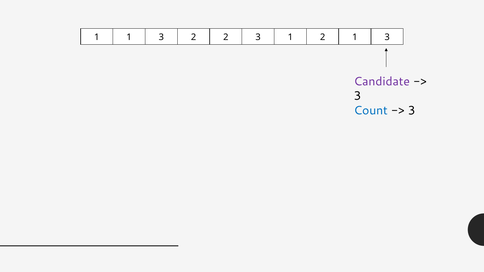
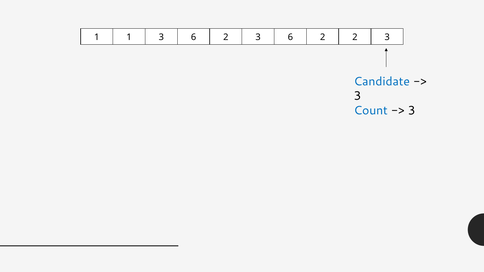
1 3 2: 2 -> 6
2 3 1: 1 -> 6
2 1: 1 -> 2
Candidate colour: purple -> blue
